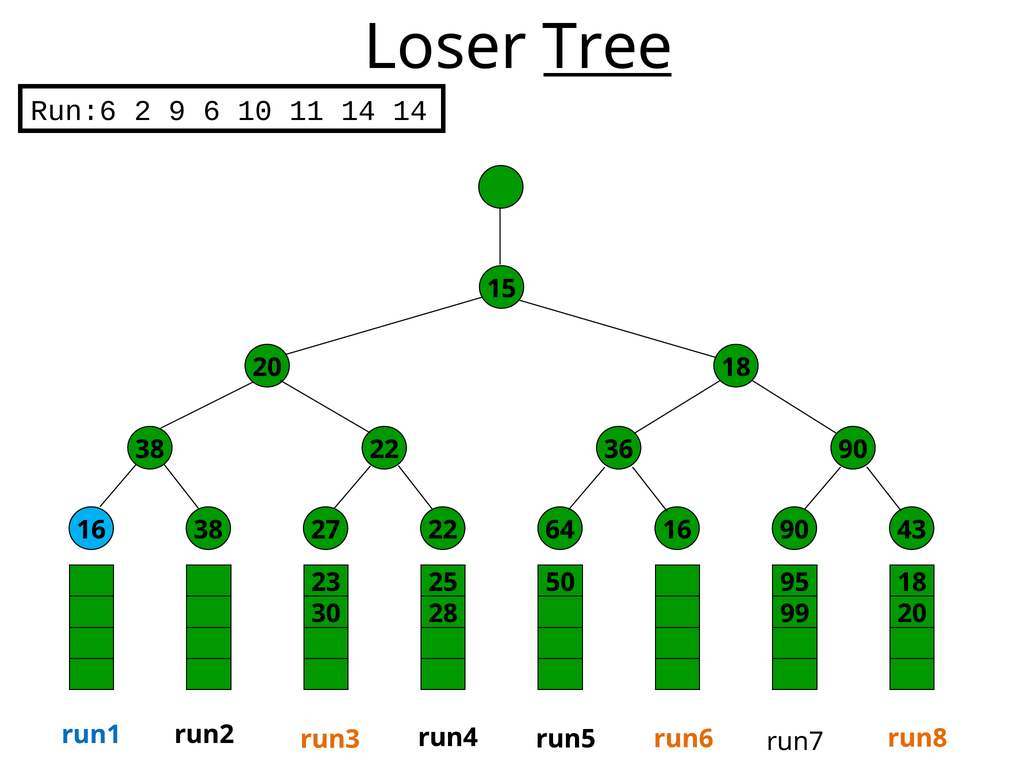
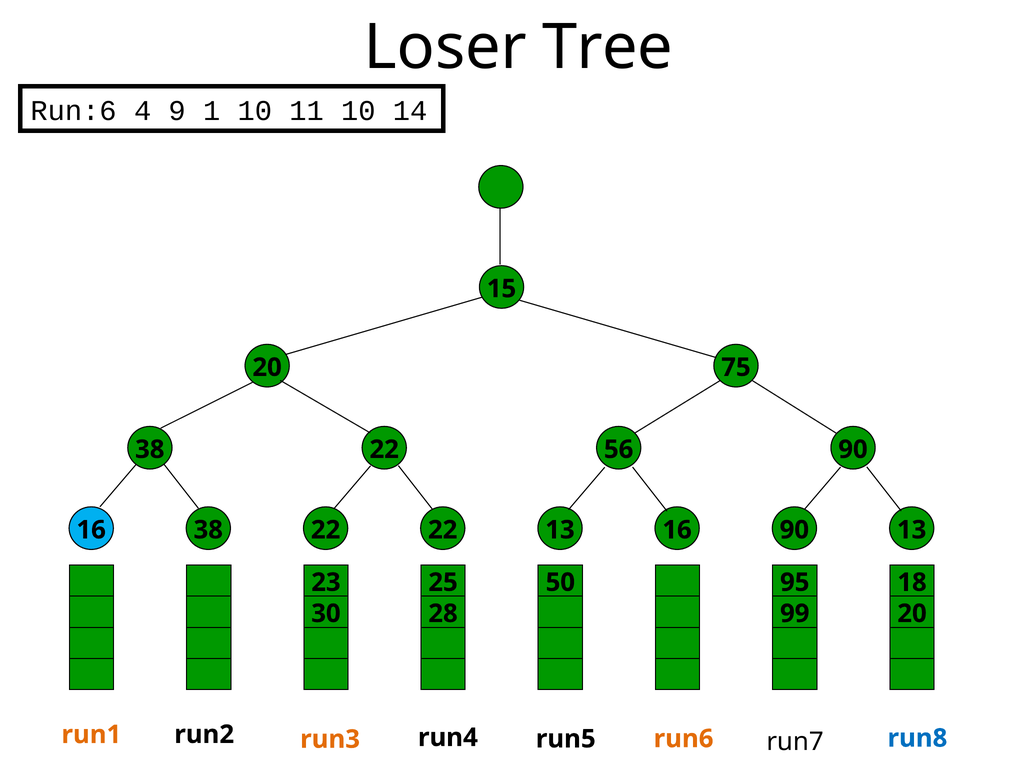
Tree underline: present -> none
2: 2 -> 4
6: 6 -> 1
11 14: 14 -> 10
20 18: 18 -> 75
36: 36 -> 56
16 38 27: 27 -> 22
22 64: 64 -> 13
90 43: 43 -> 13
run1 colour: blue -> orange
run8 colour: orange -> blue
